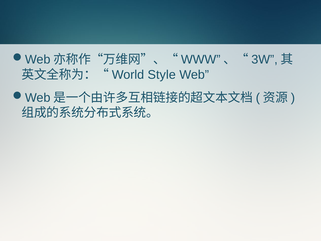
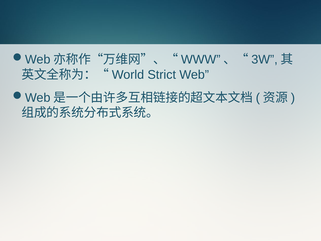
Style: Style -> Strict
